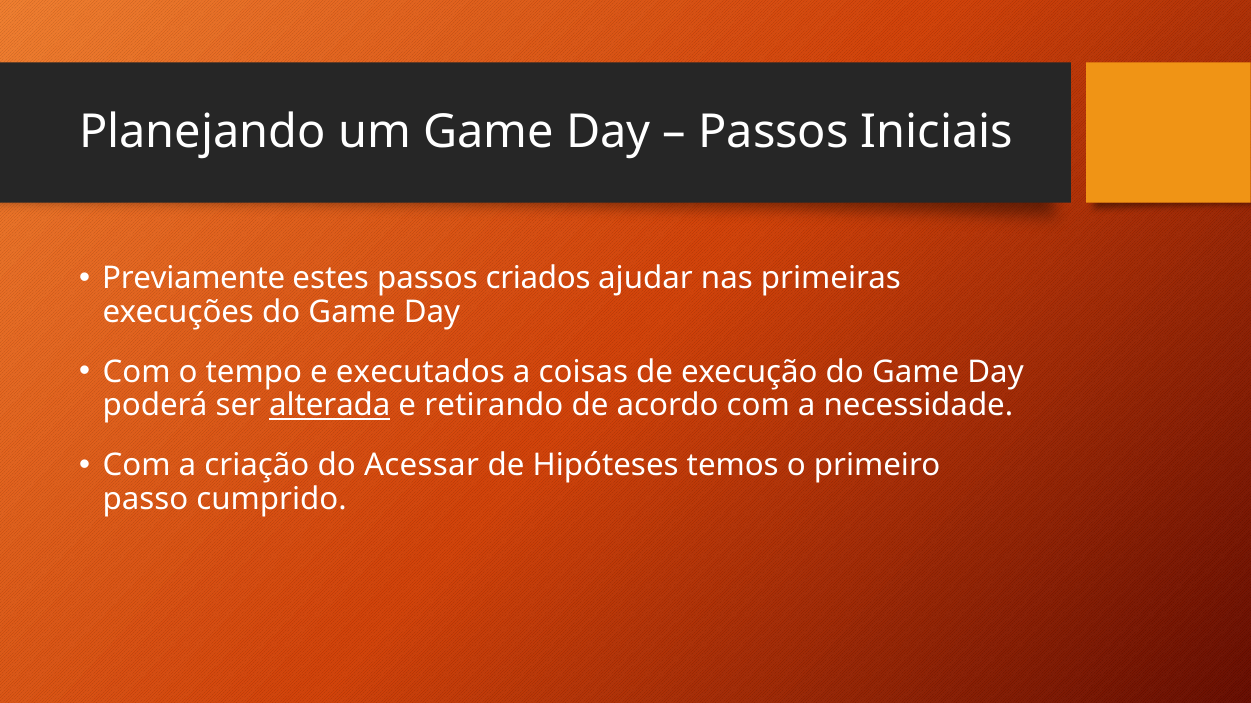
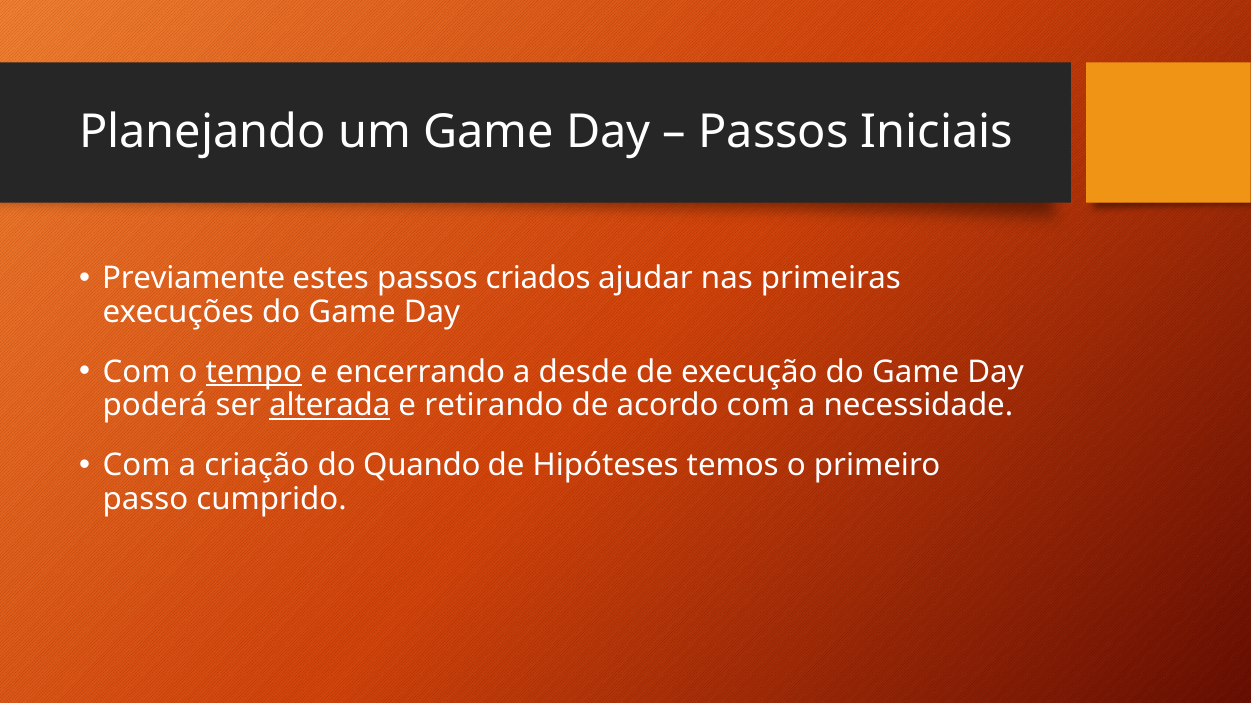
tempo underline: none -> present
executados: executados -> encerrando
coisas: coisas -> desde
Acessar: Acessar -> Quando
